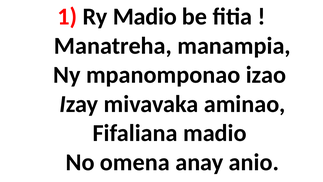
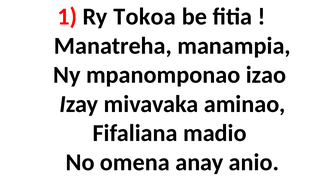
Ry Madio: Madio -> Tokoa
